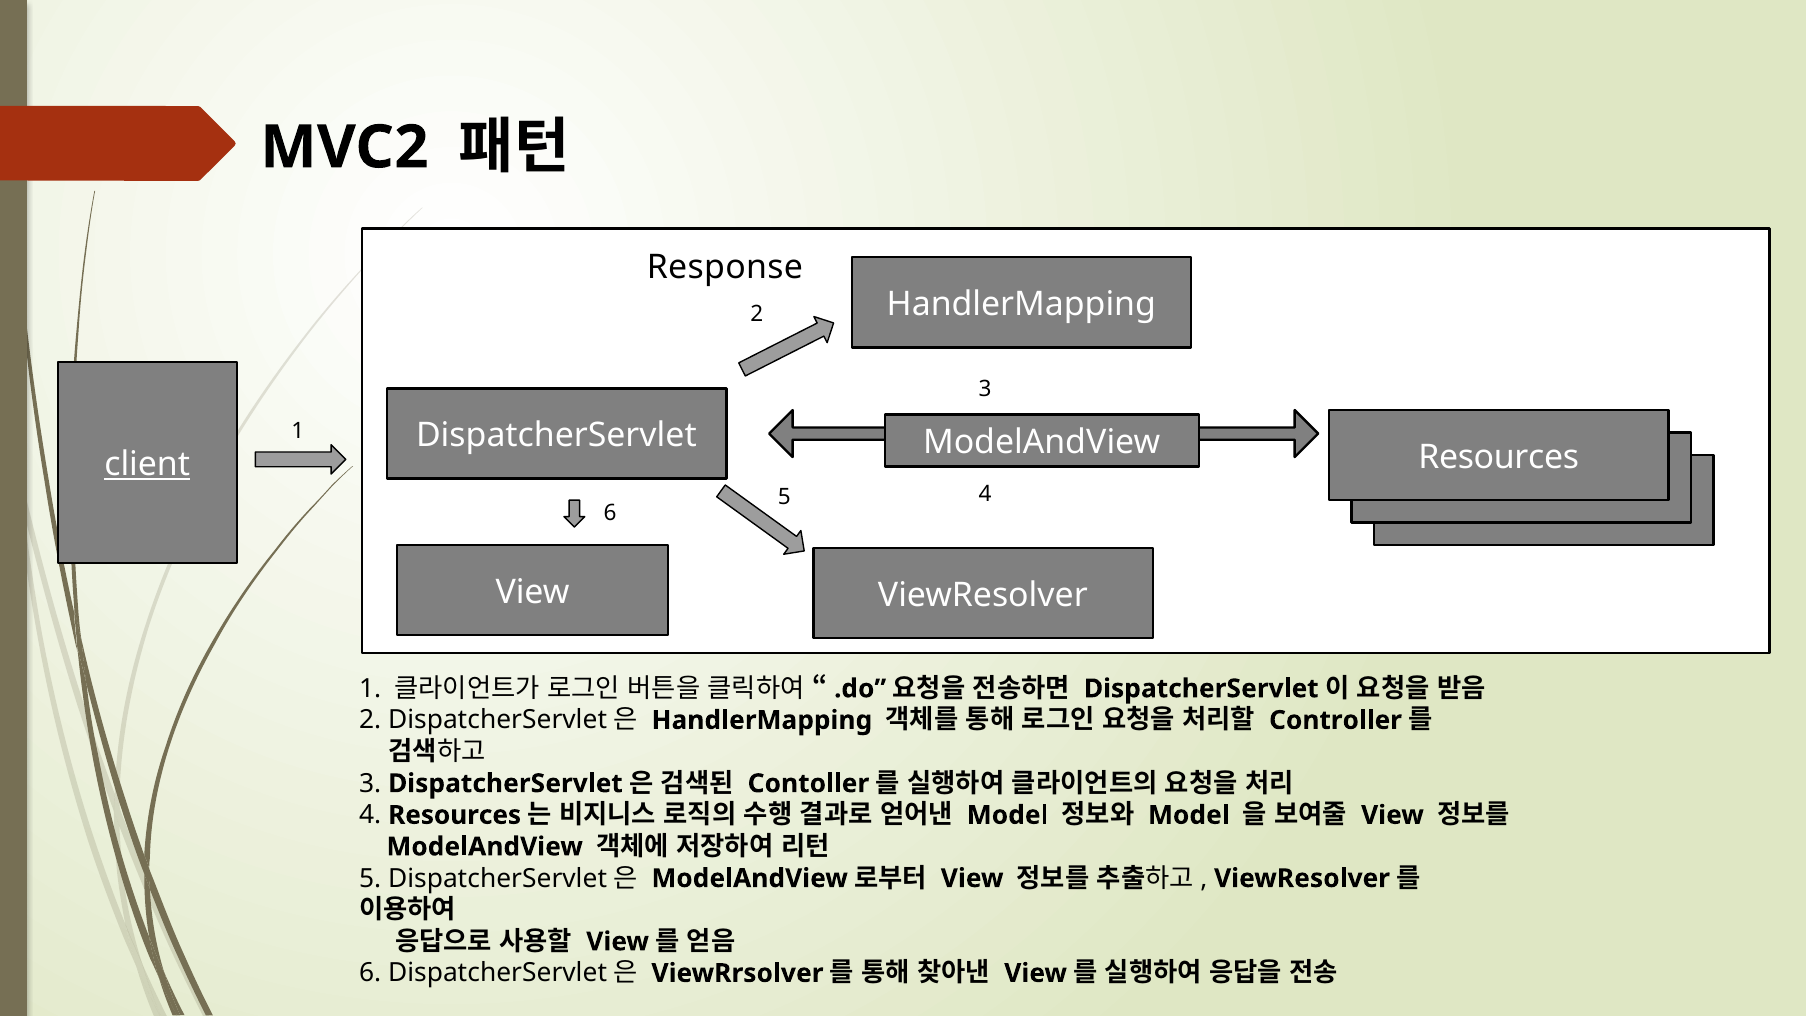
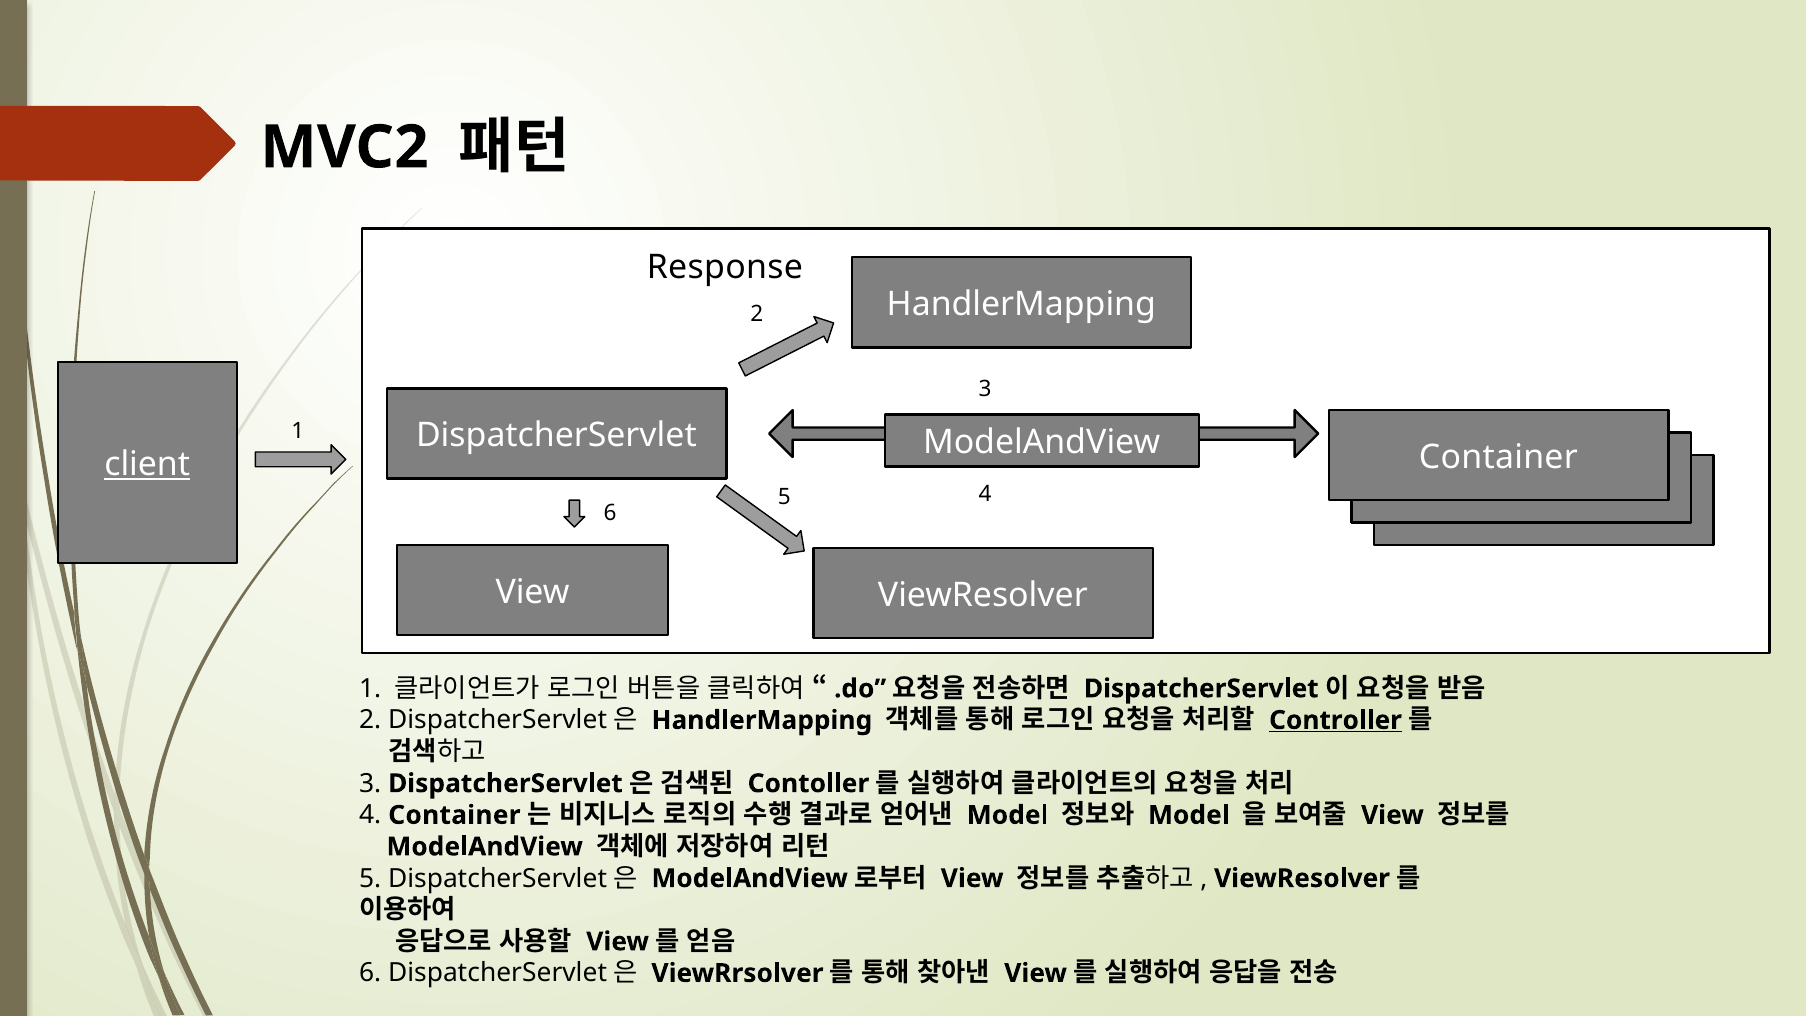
Resources at (1499, 457): Resources -> Container
Controller at (1336, 720) underline: none -> present
4 Resources: Resources -> Container
